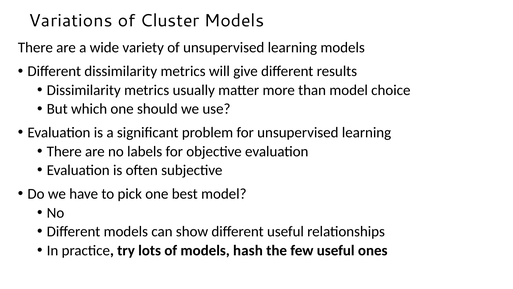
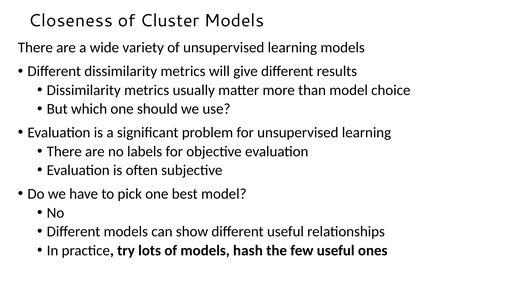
Variations: Variations -> Closeness
